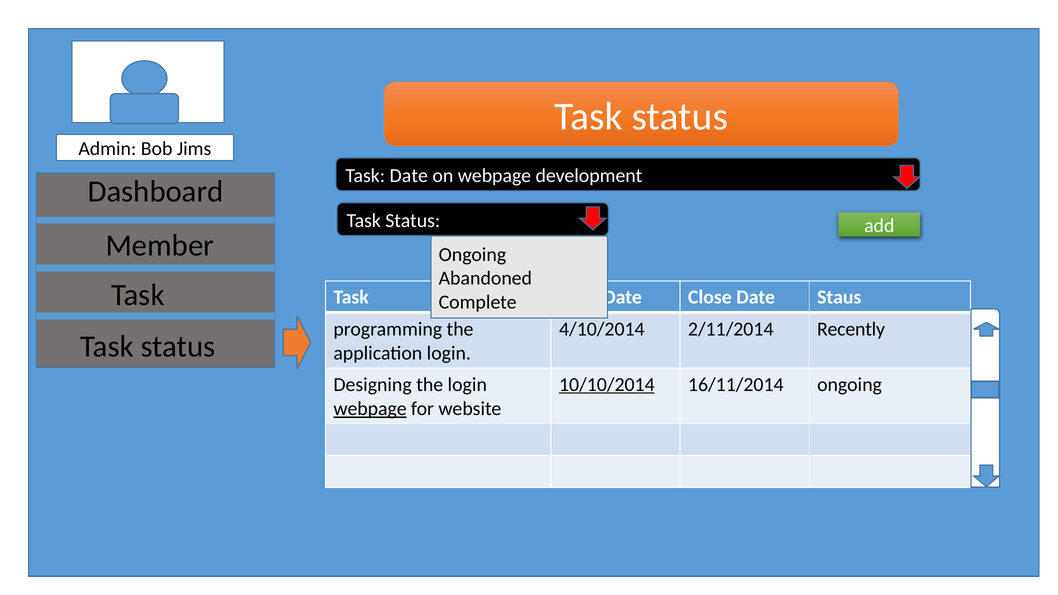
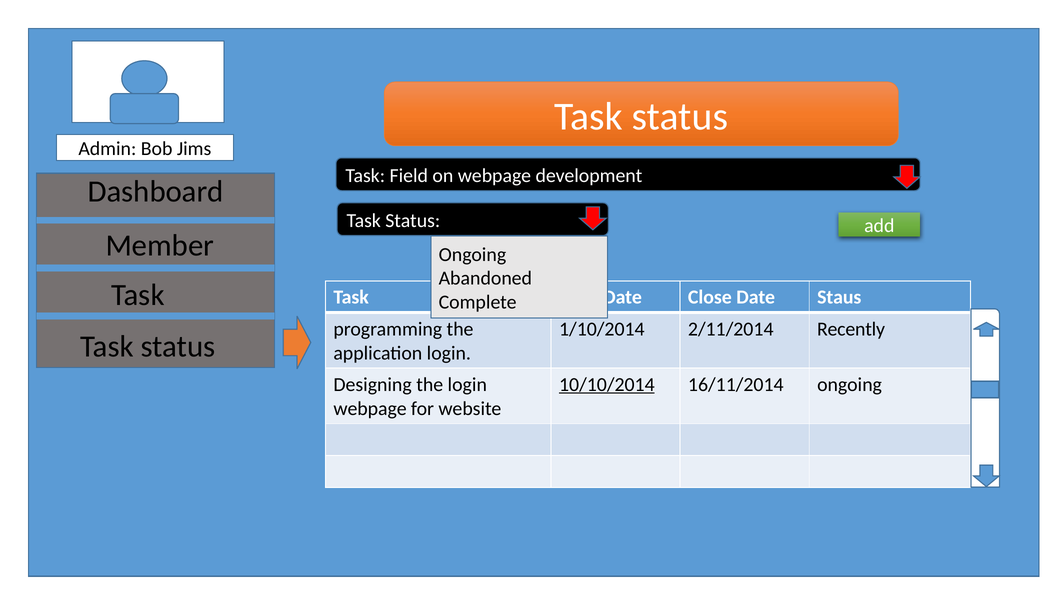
Task Date: Date -> Field
4/10/2014: 4/10/2014 -> 1/10/2014
webpage at (370, 409) underline: present -> none
